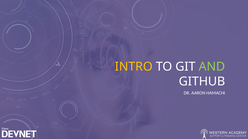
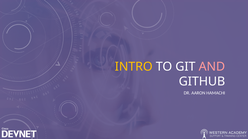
AND colour: light green -> pink
